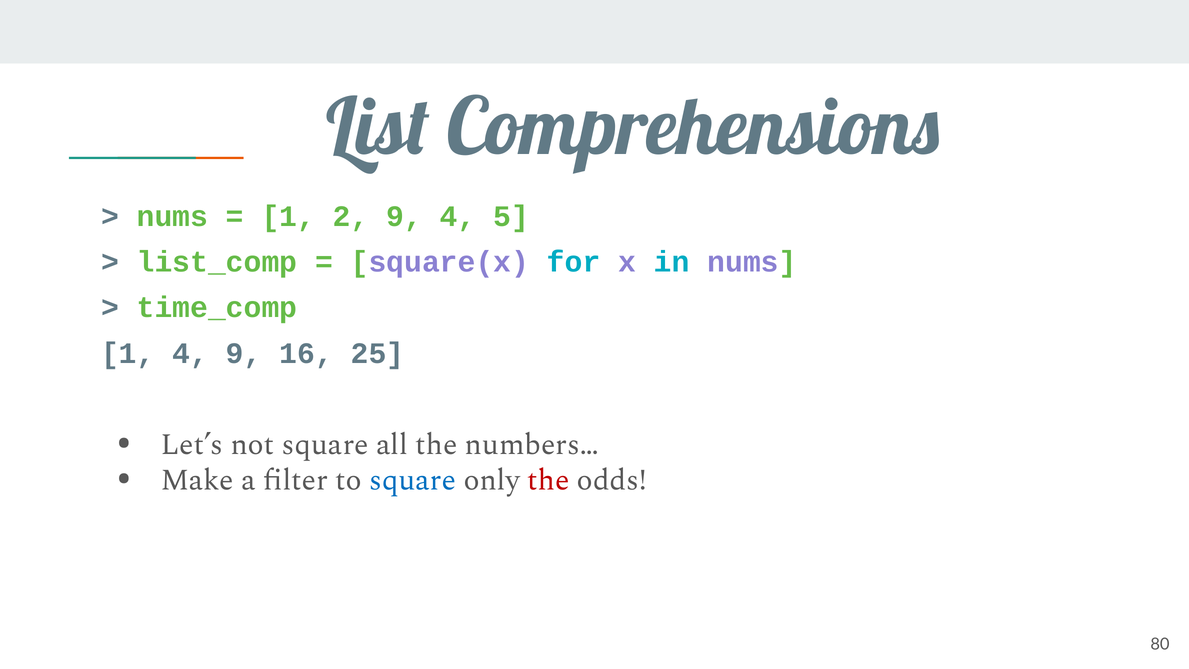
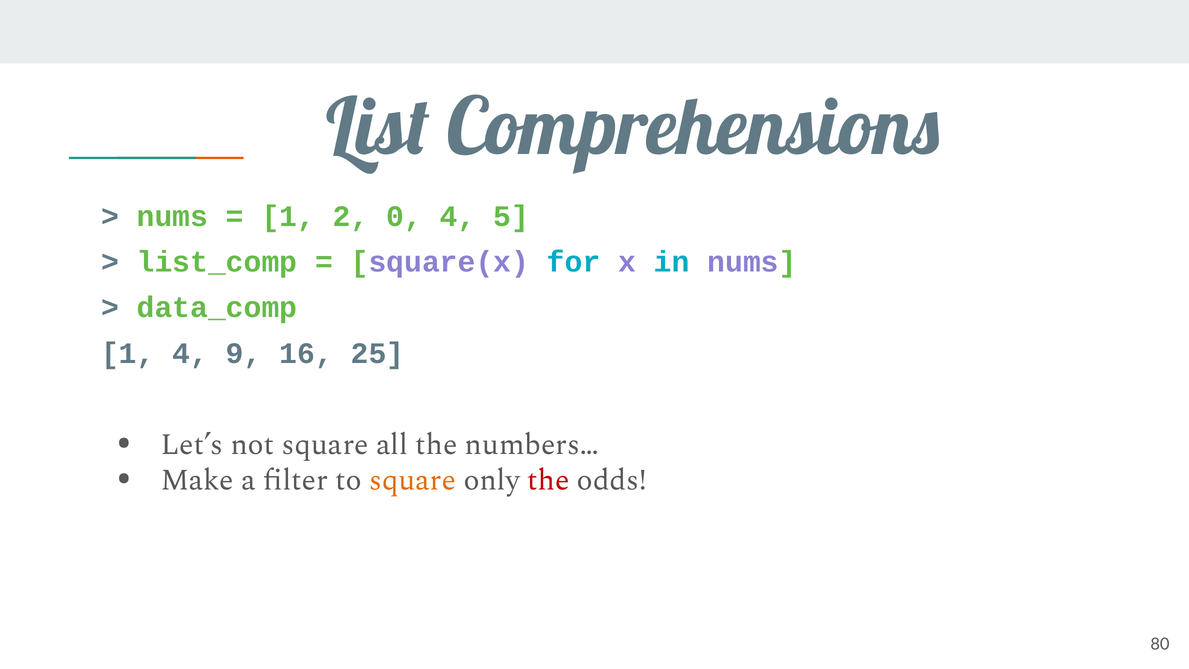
2 9: 9 -> 0
time_comp: time_comp -> data_comp
square at (413, 480) colour: blue -> orange
